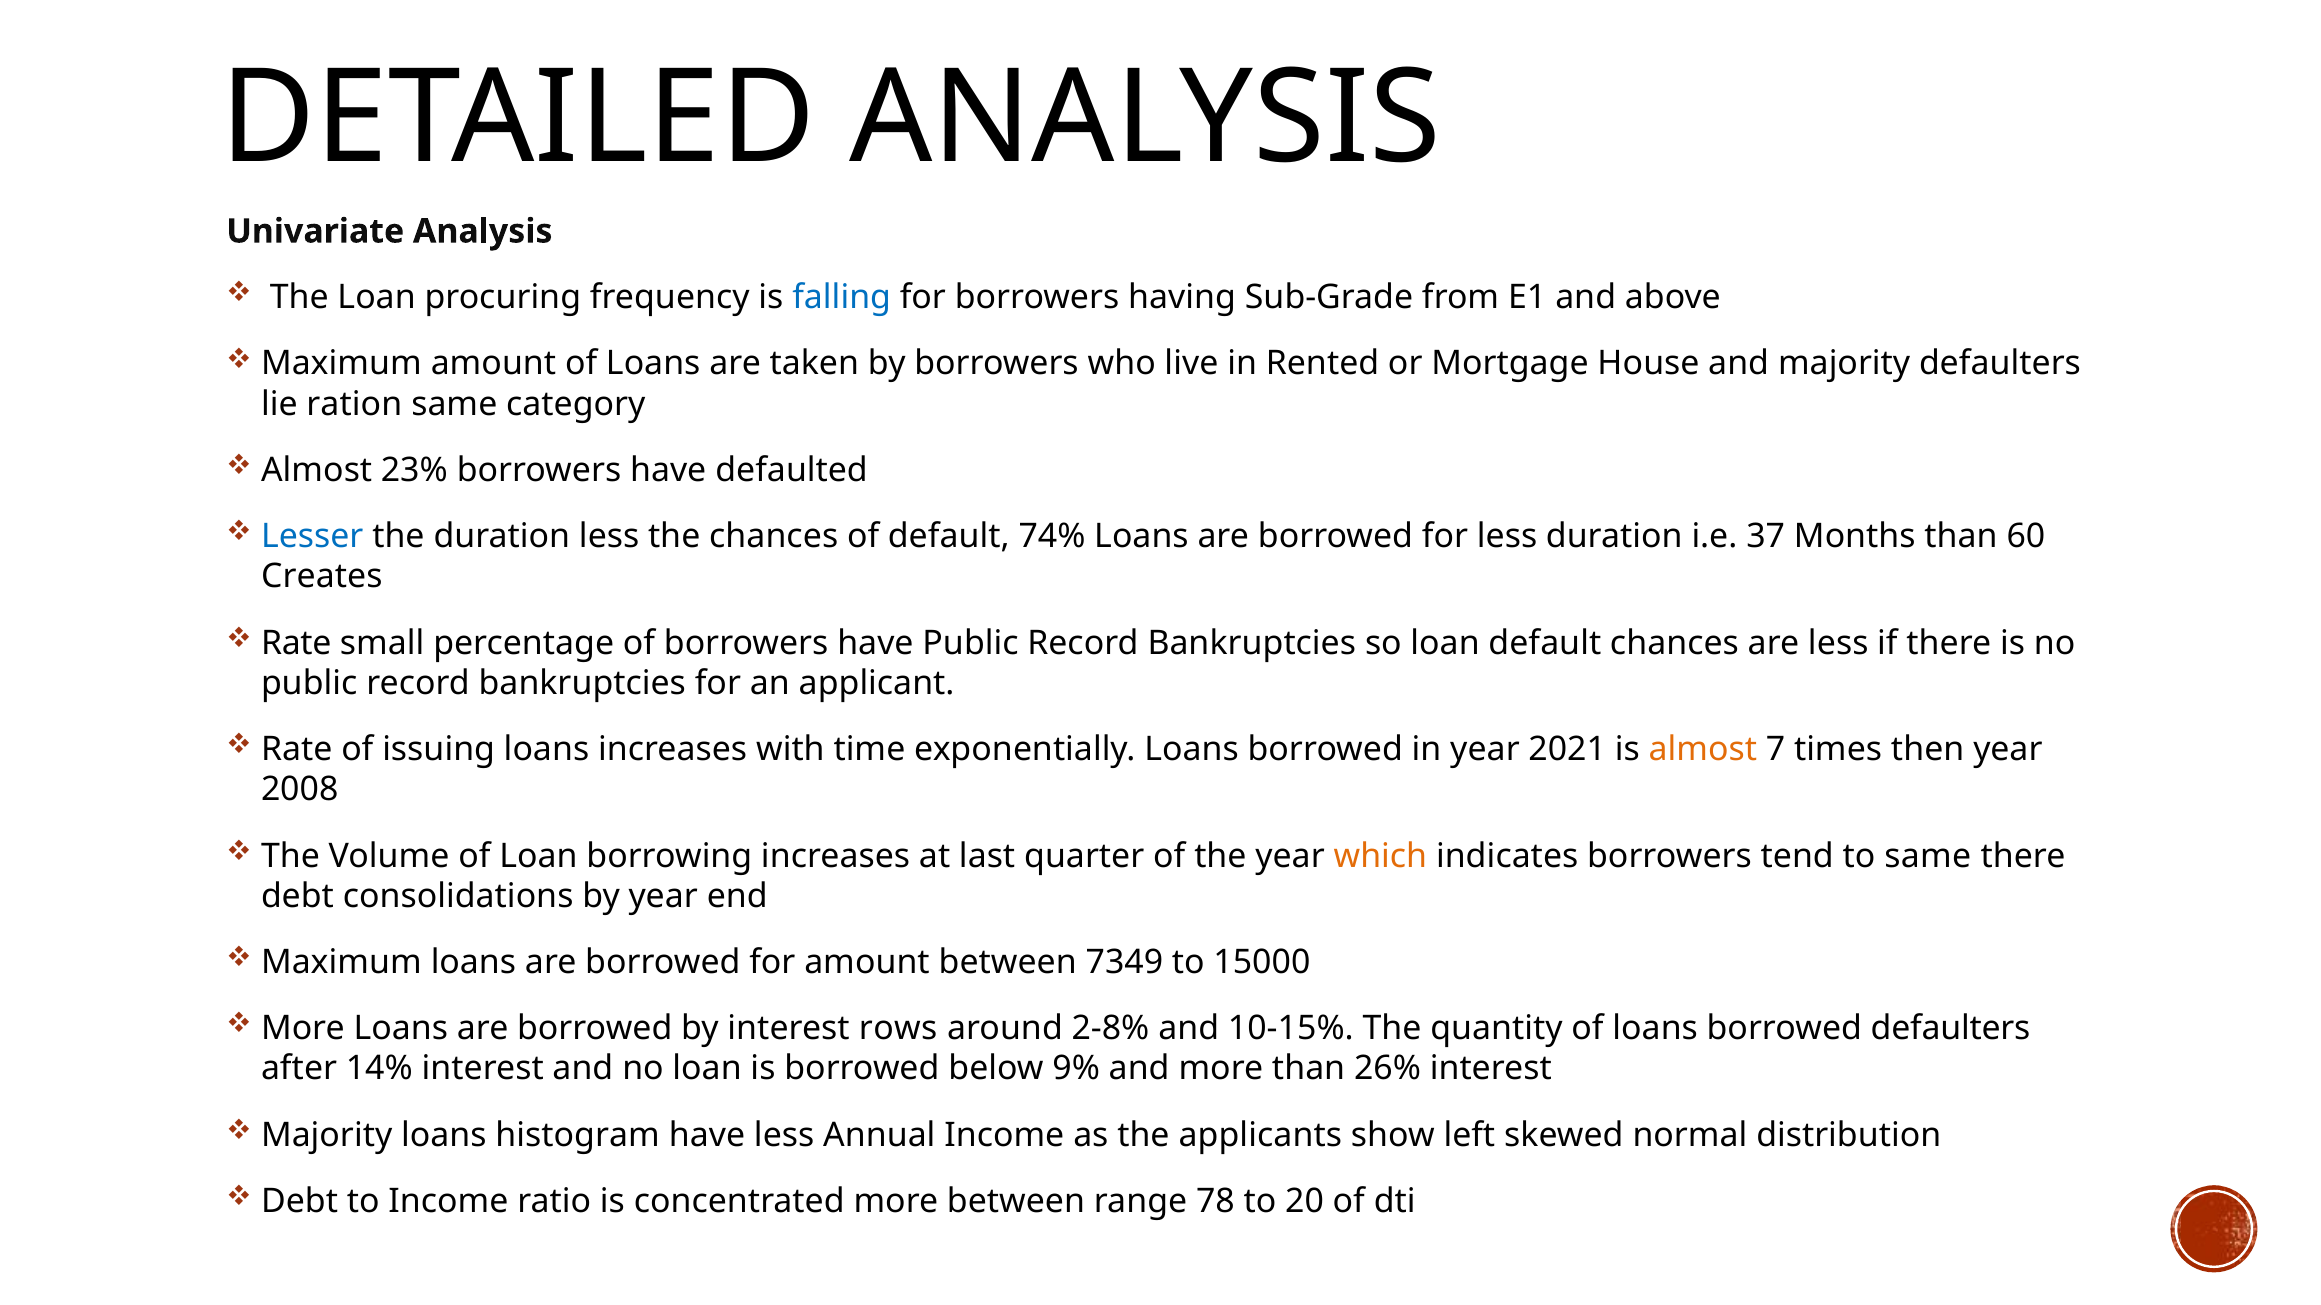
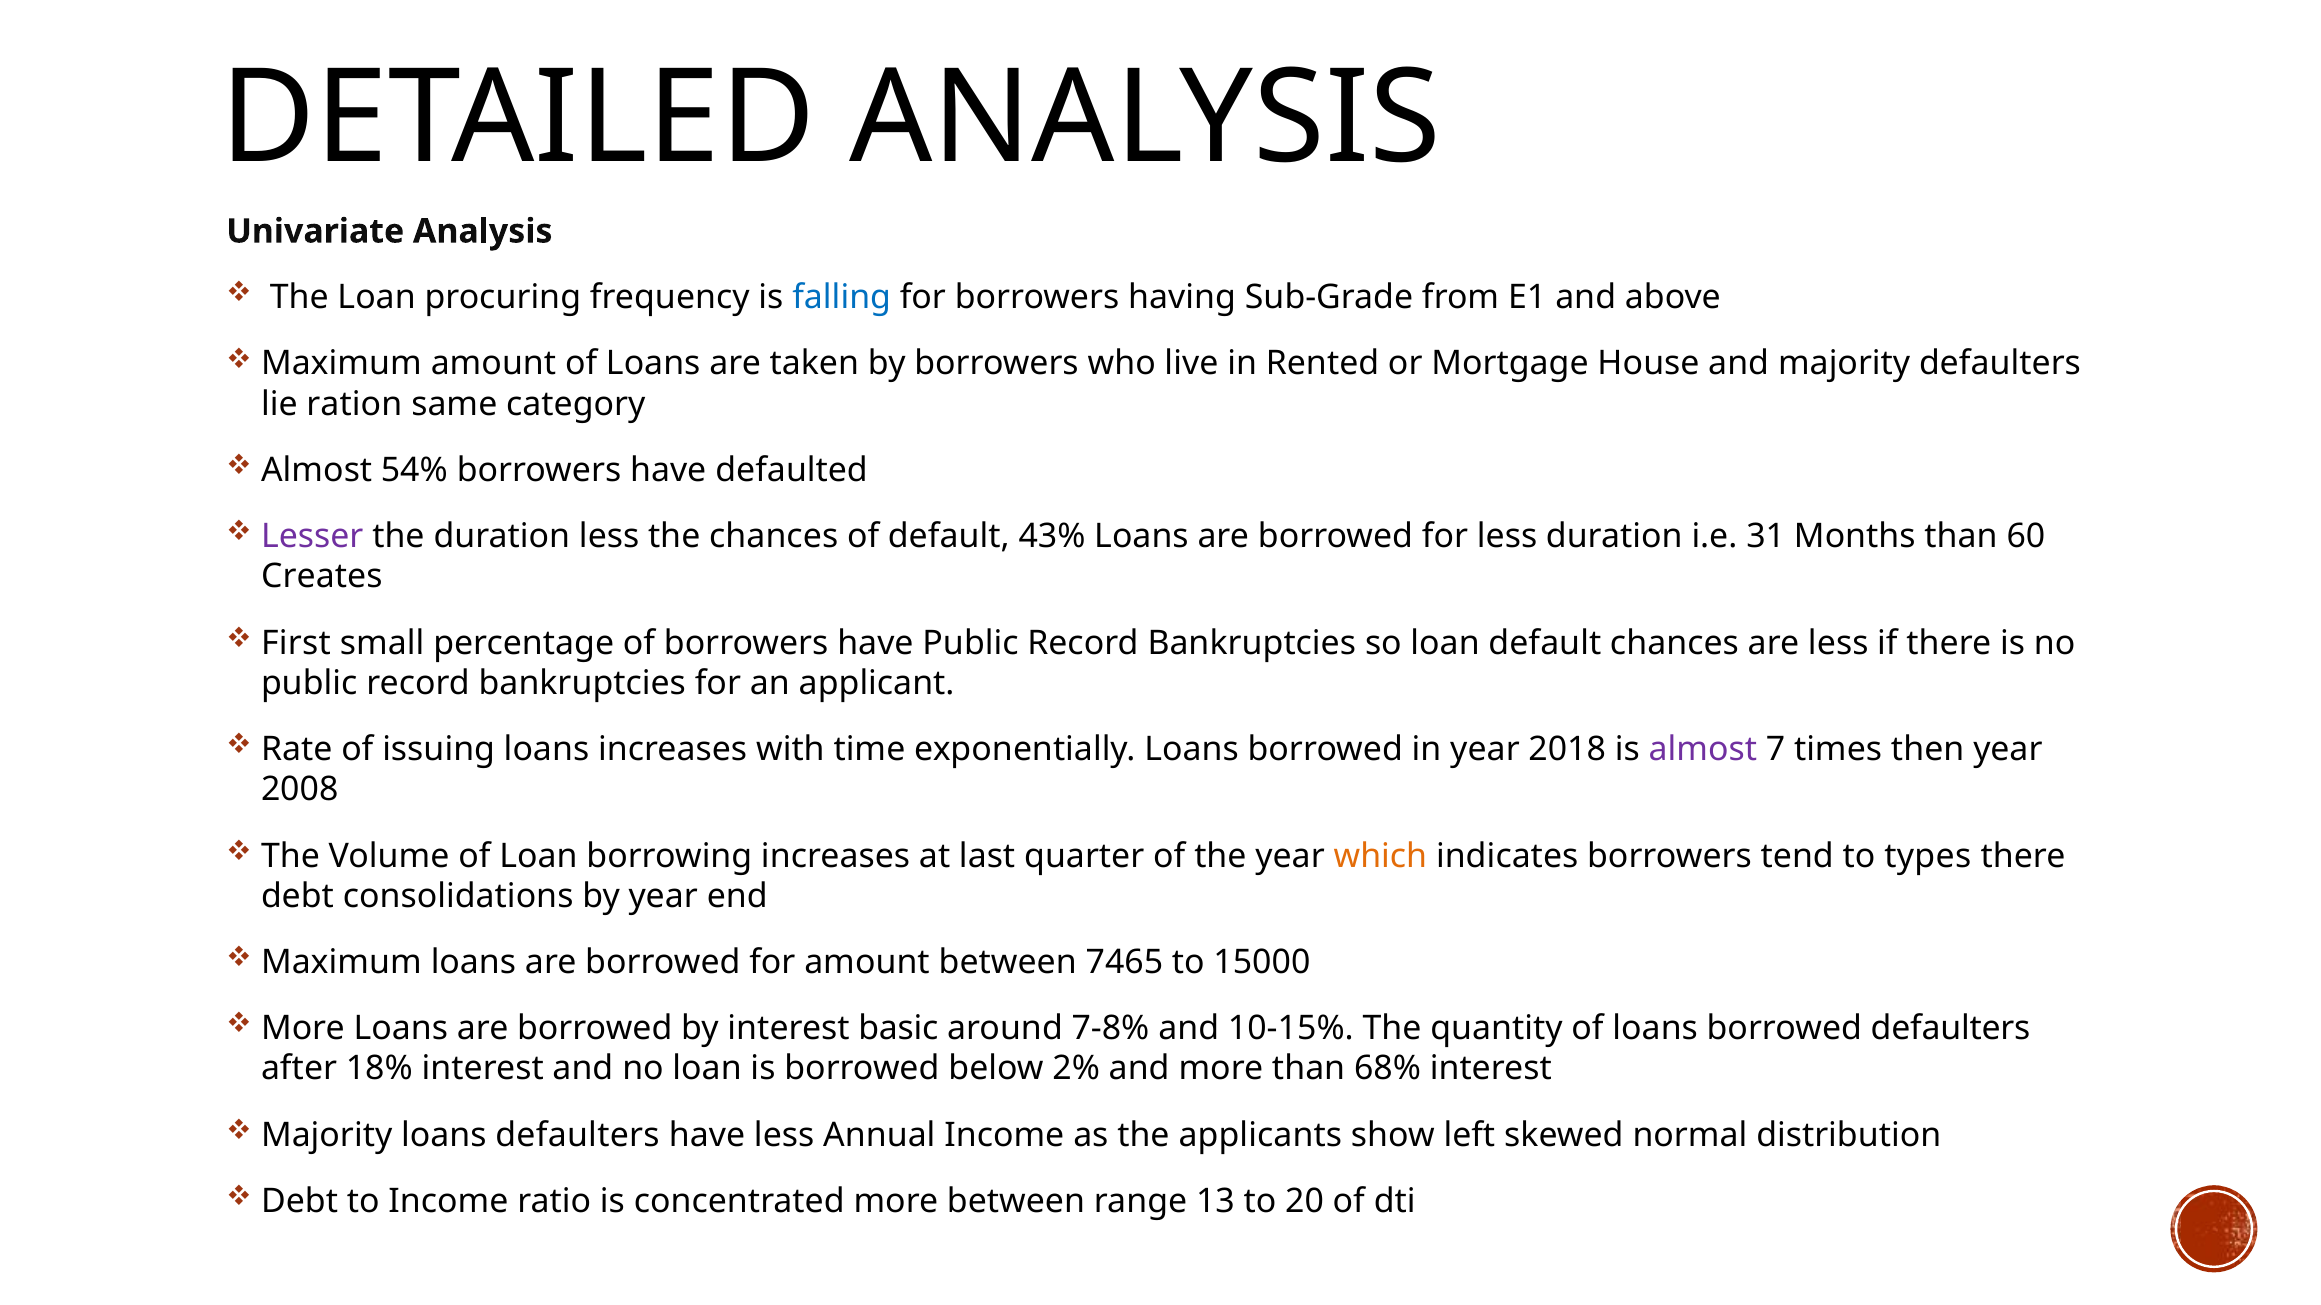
23%: 23% -> 54%
Lesser colour: blue -> purple
74%: 74% -> 43%
37: 37 -> 31
Rate at (296, 643): Rate -> First
2021: 2021 -> 2018
almost at (1703, 750) colour: orange -> purple
to same: same -> types
7349: 7349 -> 7465
rows: rows -> basic
2-8%: 2-8% -> 7-8%
14%: 14% -> 18%
9%: 9% -> 2%
26%: 26% -> 68%
loans histogram: histogram -> defaulters
78: 78 -> 13
